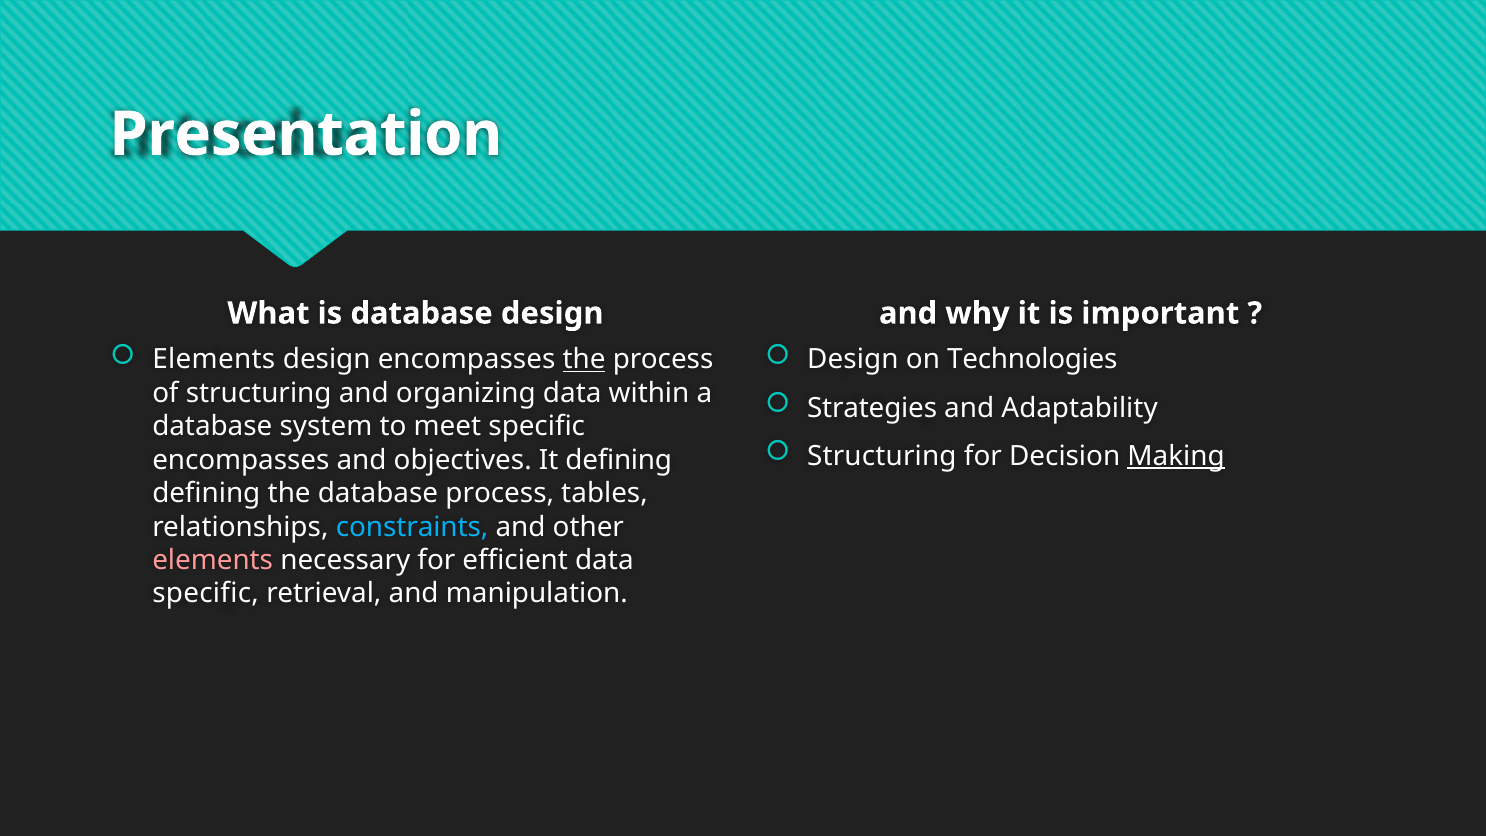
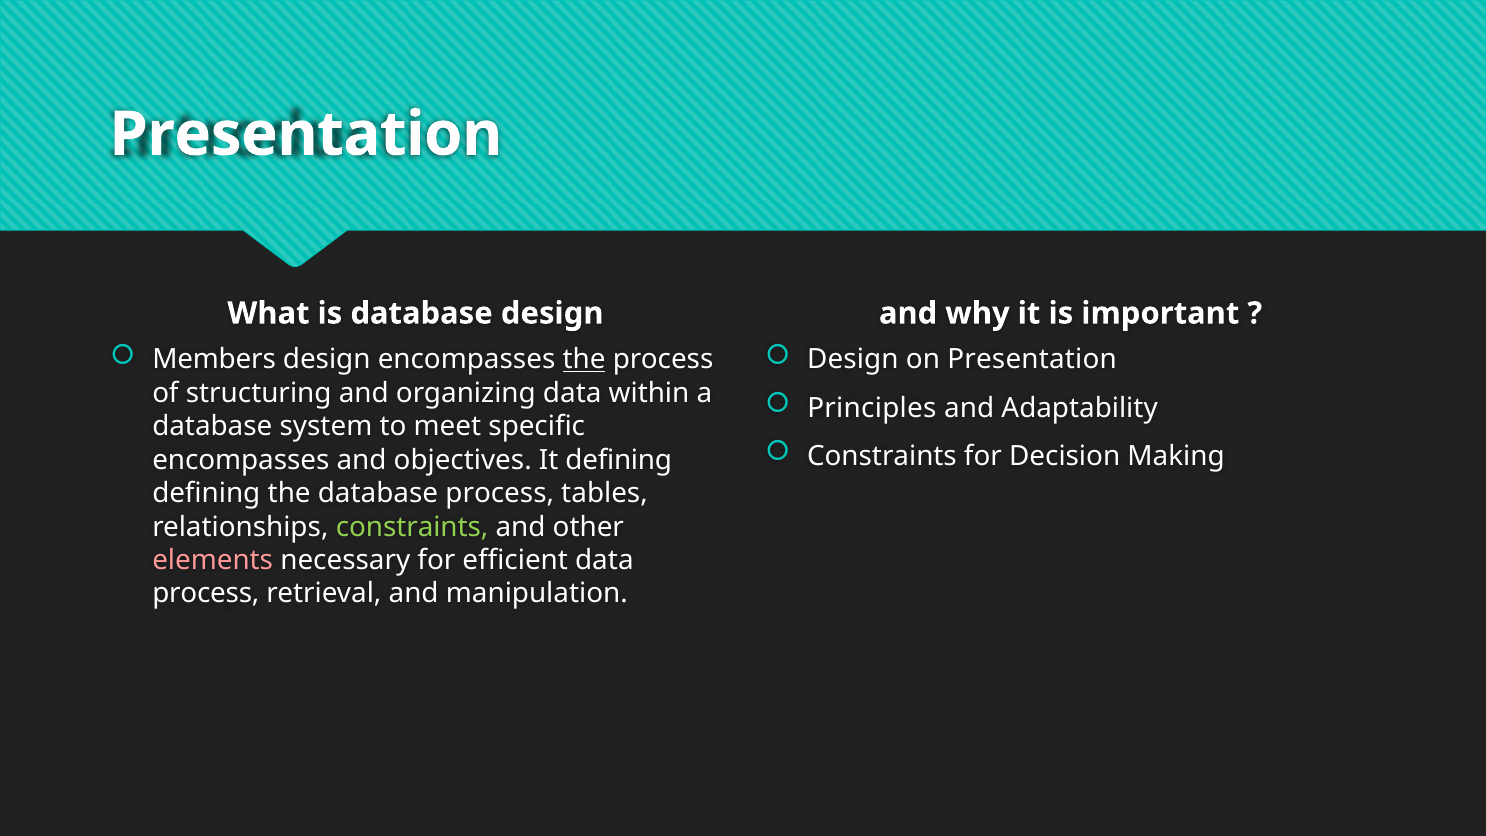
Elements at (214, 360): Elements -> Members
on Technologies: Technologies -> Presentation
Strategies: Strategies -> Principles
Structuring at (882, 456): Structuring -> Constraints
Making underline: present -> none
constraints at (412, 527) colour: light blue -> light green
specific at (206, 594): specific -> process
